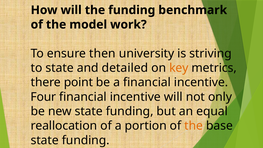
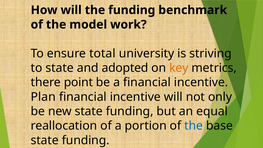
then: then -> total
detailed: detailed -> adopted
Four: Four -> Plan
the at (194, 126) colour: orange -> blue
